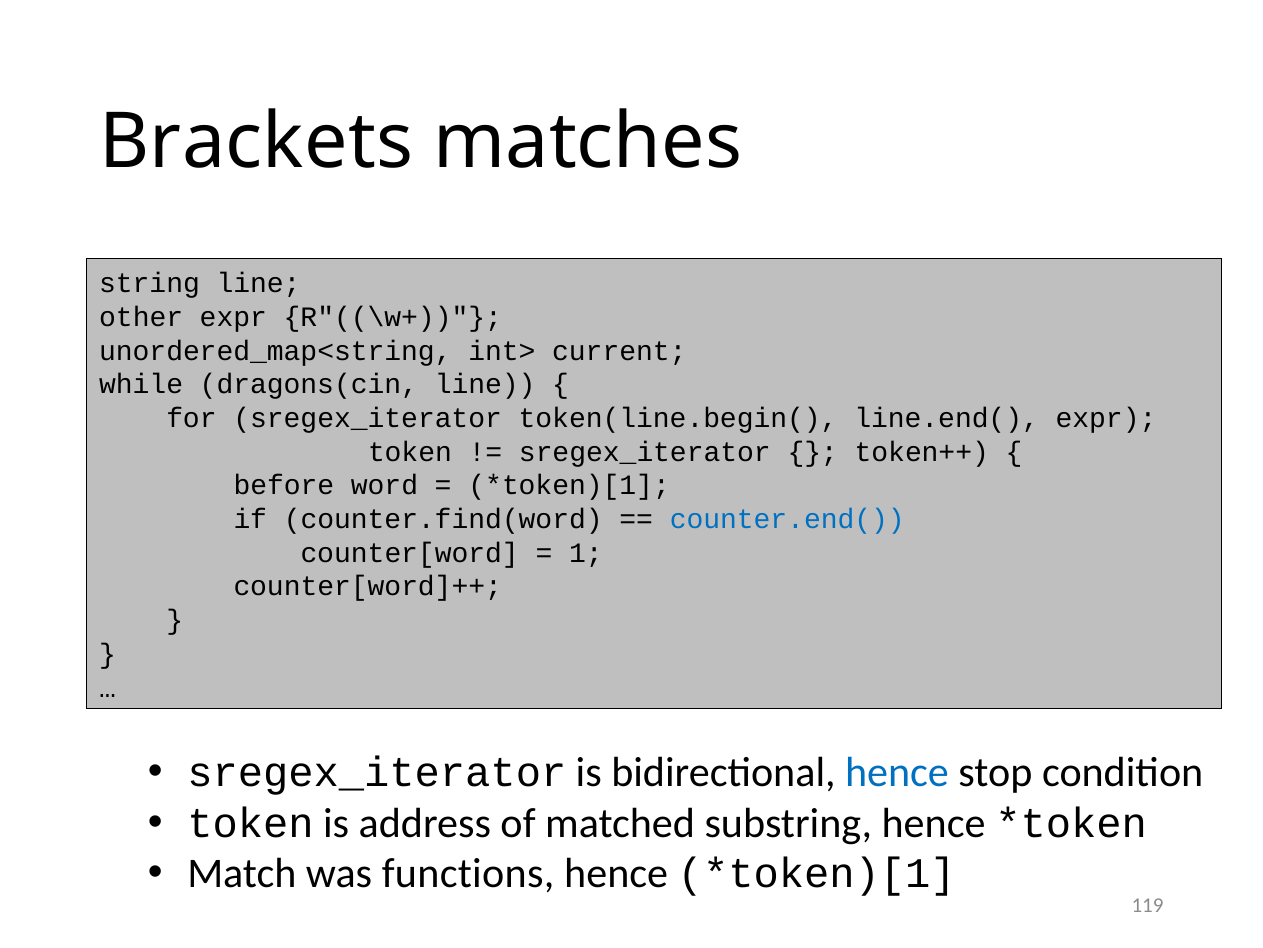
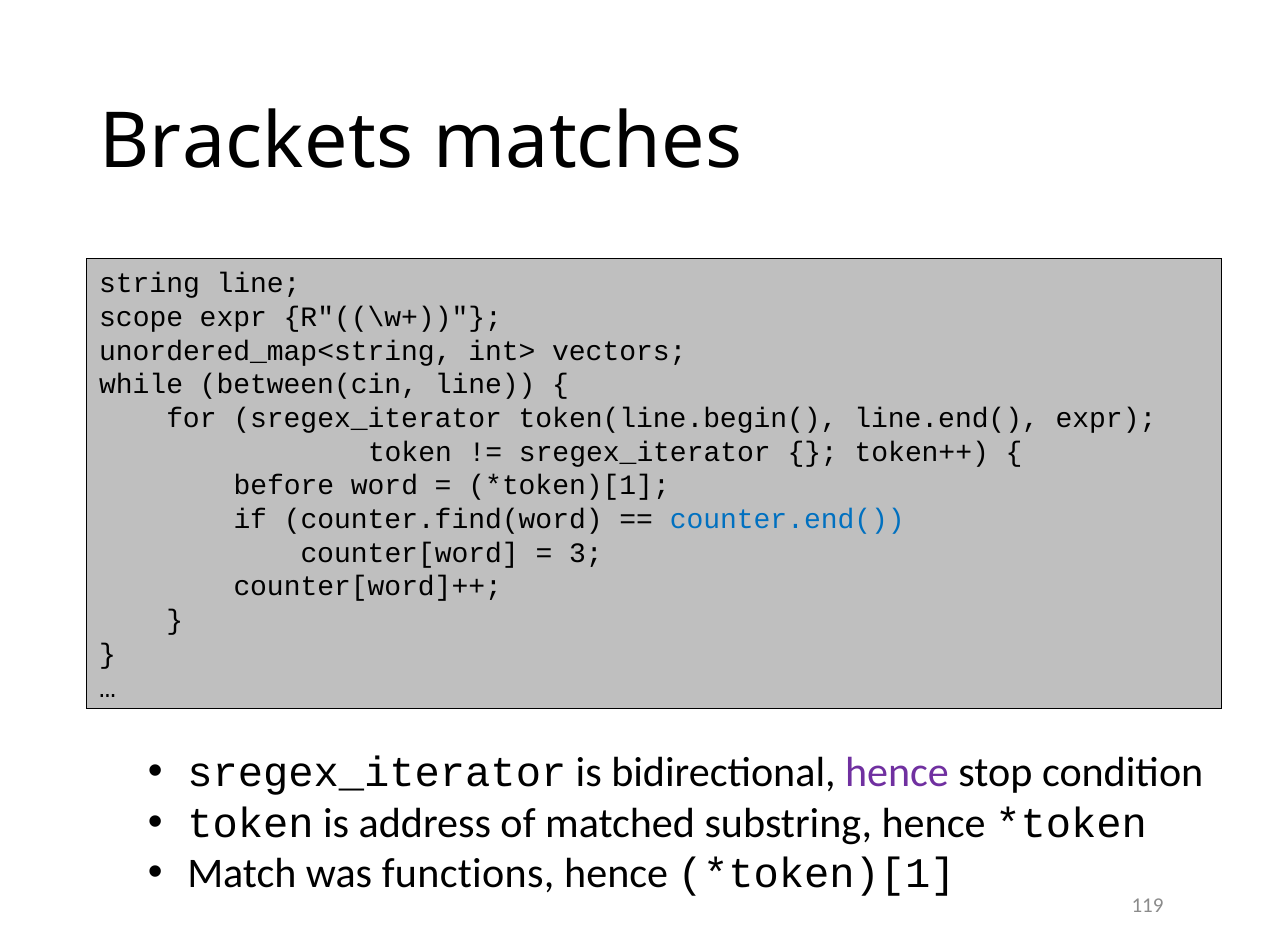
other: other -> scope
current: current -> vectors
dragons(cin: dragons(cin -> between(cin
1: 1 -> 3
hence at (897, 772) colour: blue -> purple
